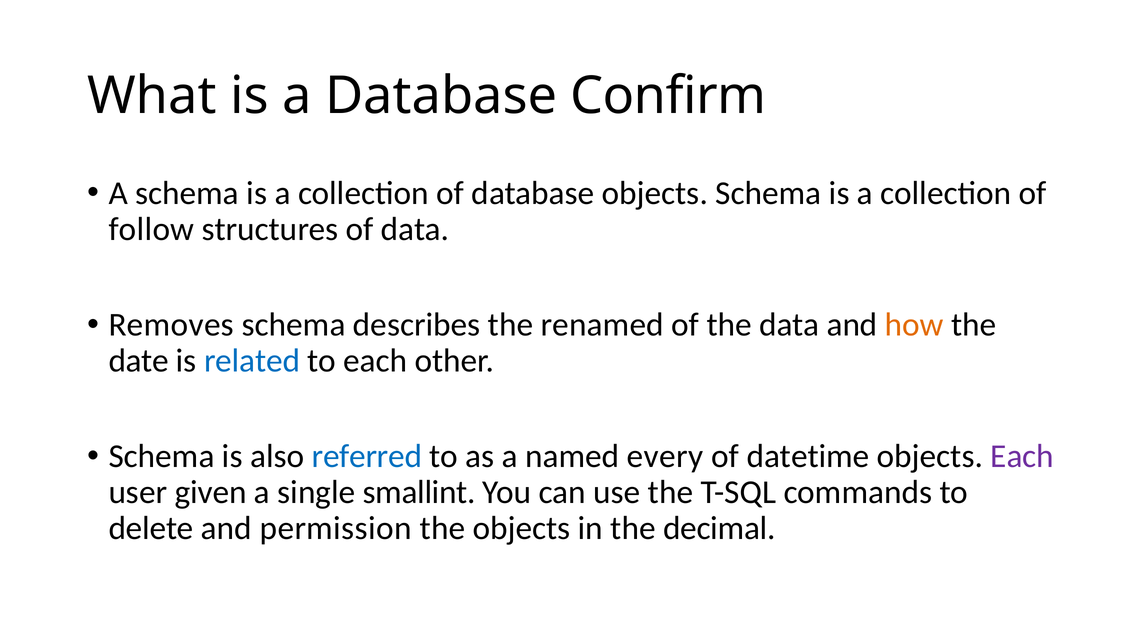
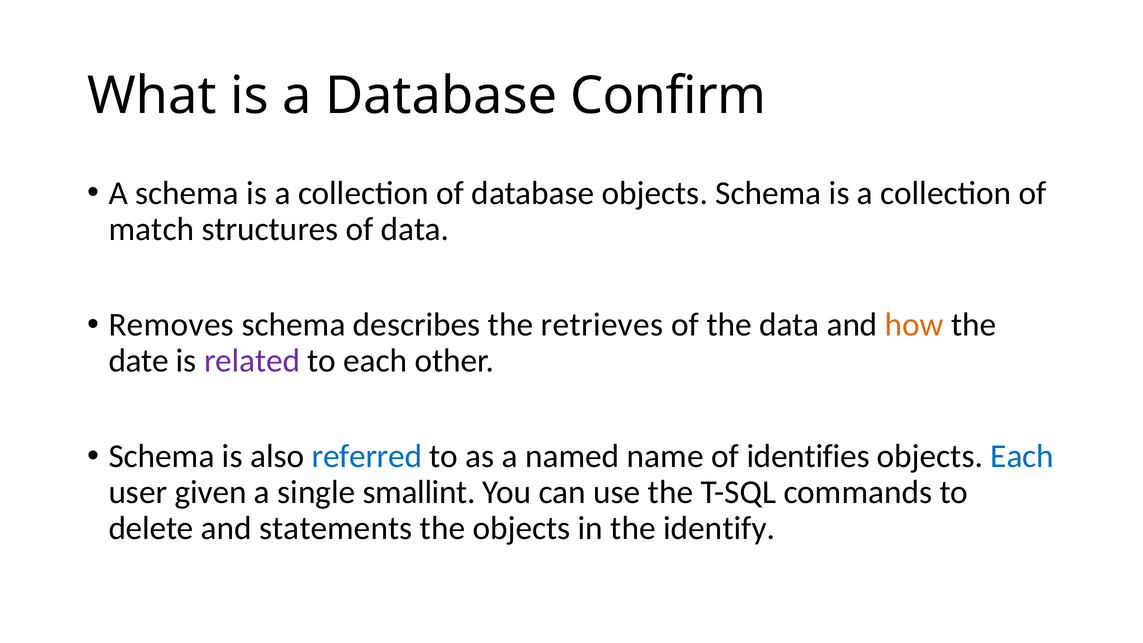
follow: follow -> match
renamed: renamed -> retrieves
related colour: blue -> purple
every: every -> name
datetime: datetime -> identifies
Each at (1022, 456) colour: purple -> blue
permission: permission -> statements
decimal: decimal -> identify
